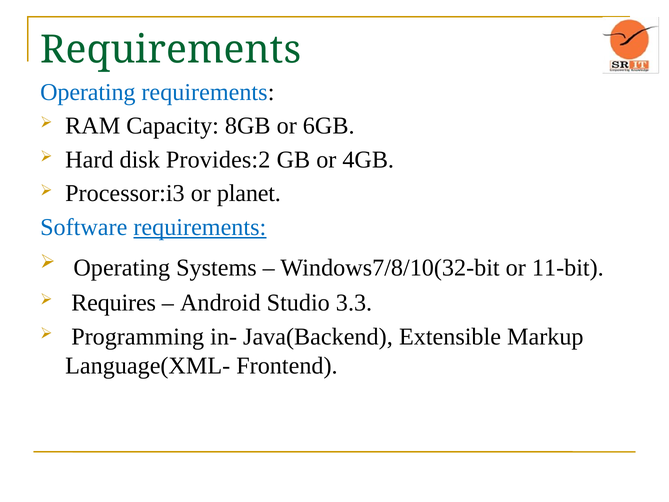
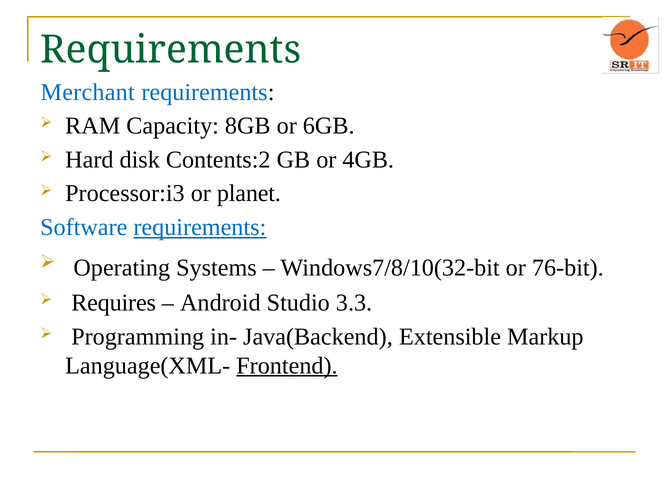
Operating at (88, 92): Operating -> Merchant
Provides:2: Provides:2 -> Contents:2
11-bit: 11-bit -> 76-bit
Frontend underline: none -> present
